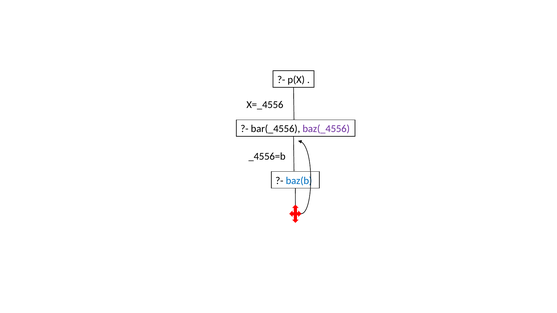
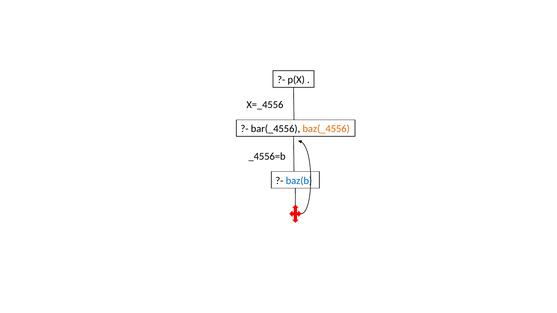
baz(_4556 colour: purple -> orange
